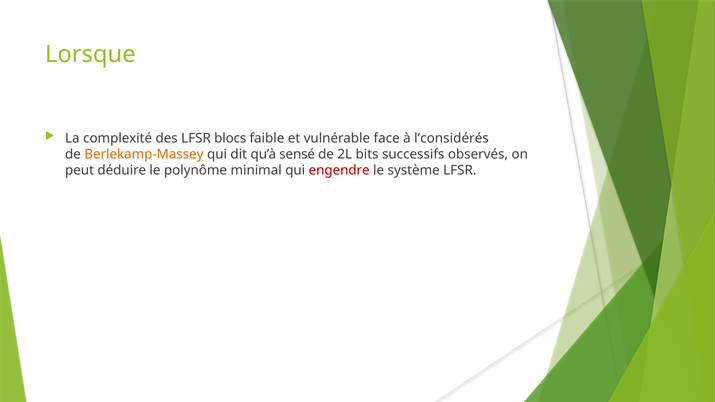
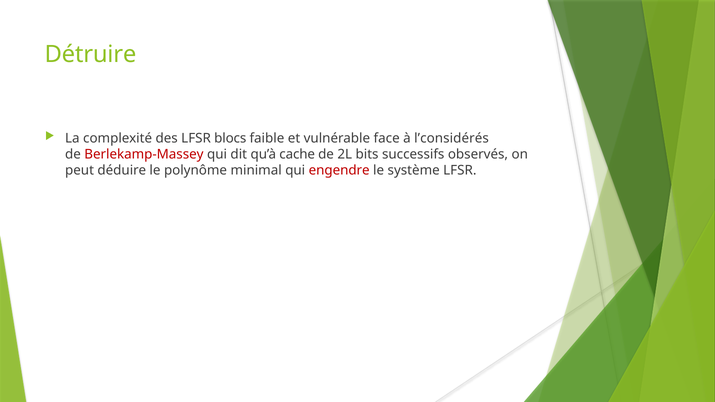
Lorsque: Lorsque -> Détruire
Berlekamp-Massey colour: orange -> red
sensé: sensé -> cache
